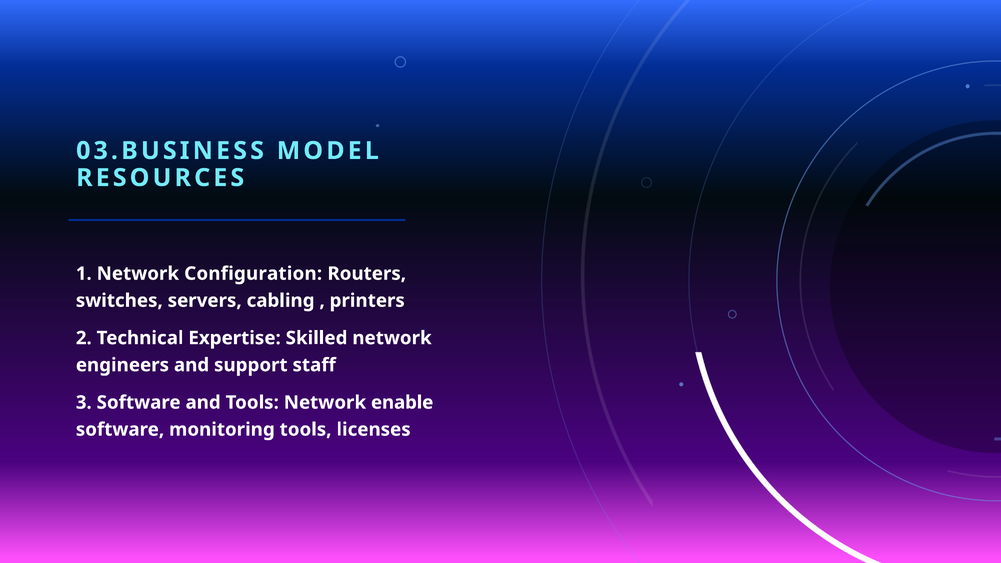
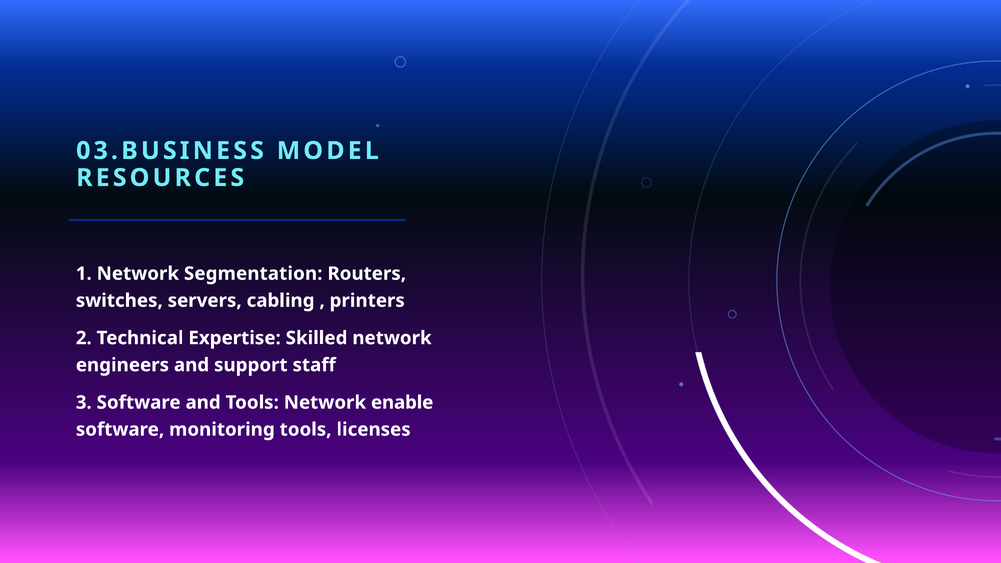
Configuration: Configuration -> Segmentation
